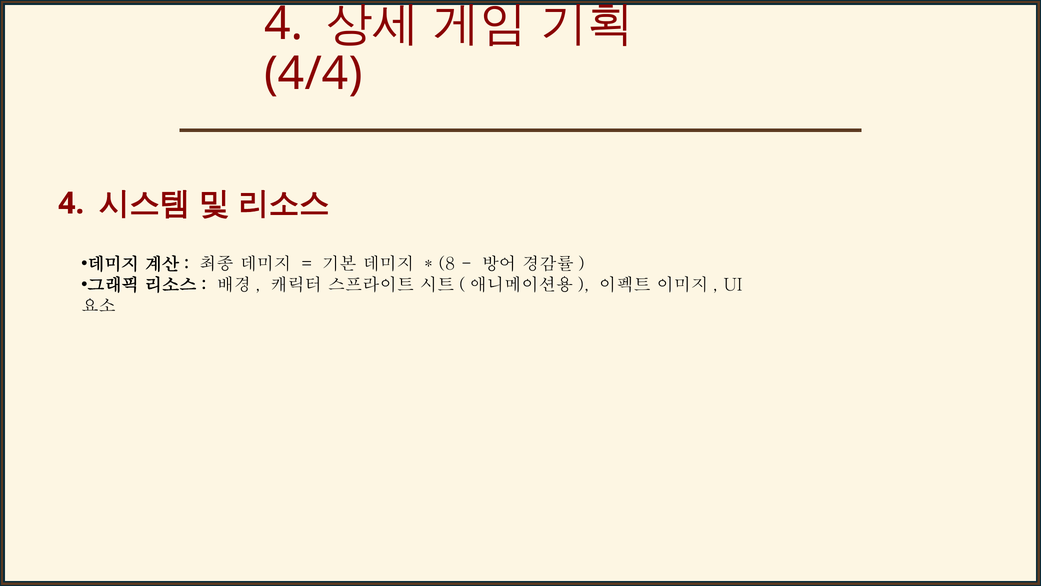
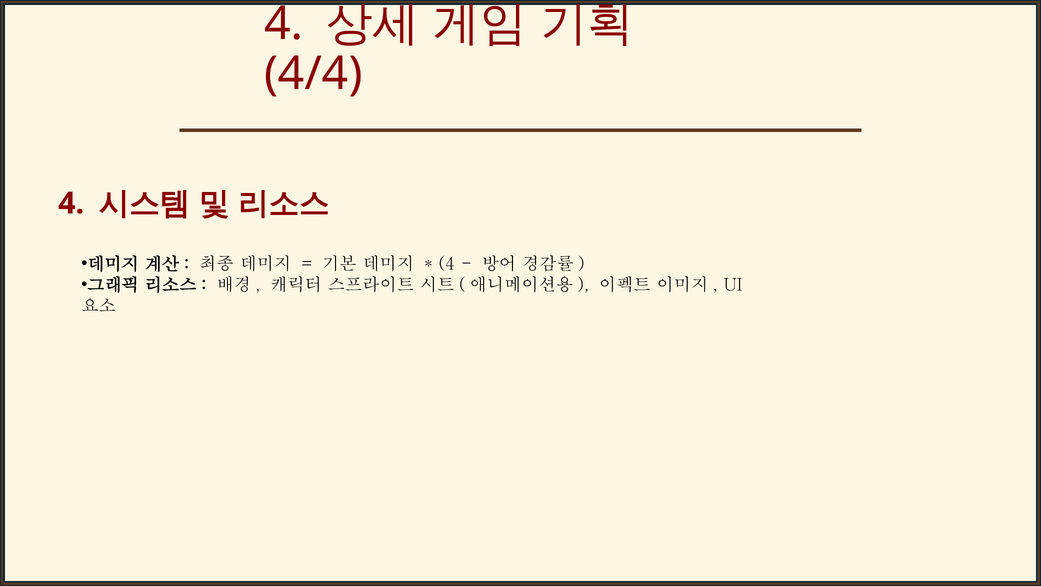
8 at (447, 264): 8 -> 4
